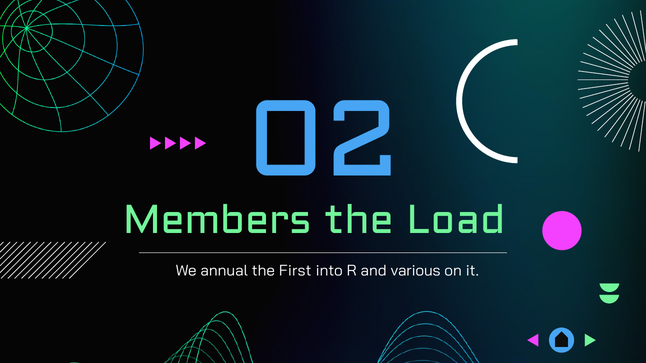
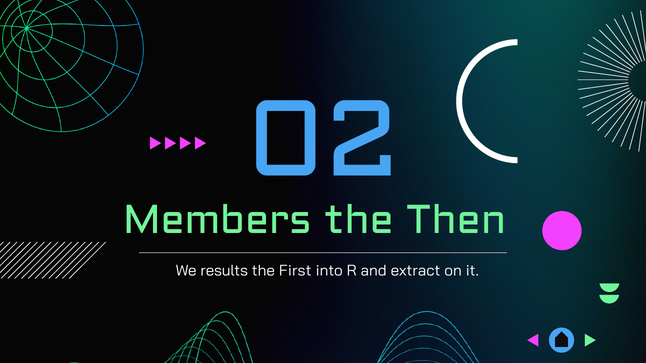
Load: Load -> Then
annual: annual -> results
various: various -> extract
